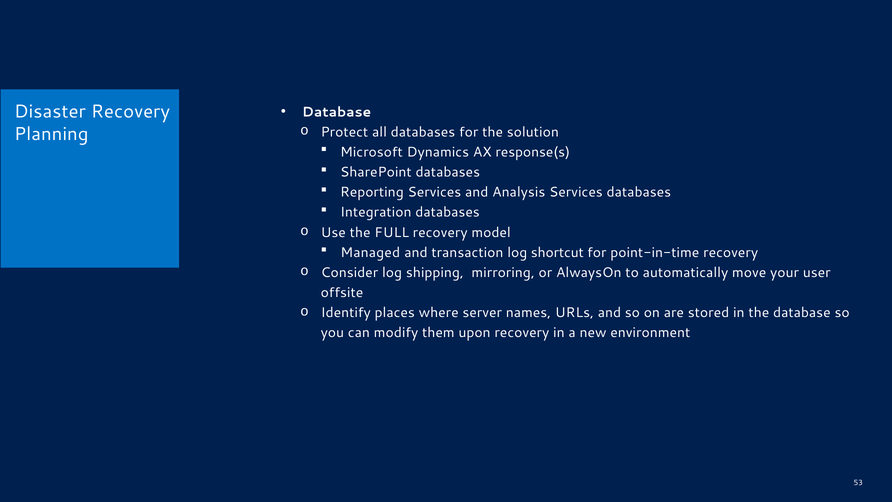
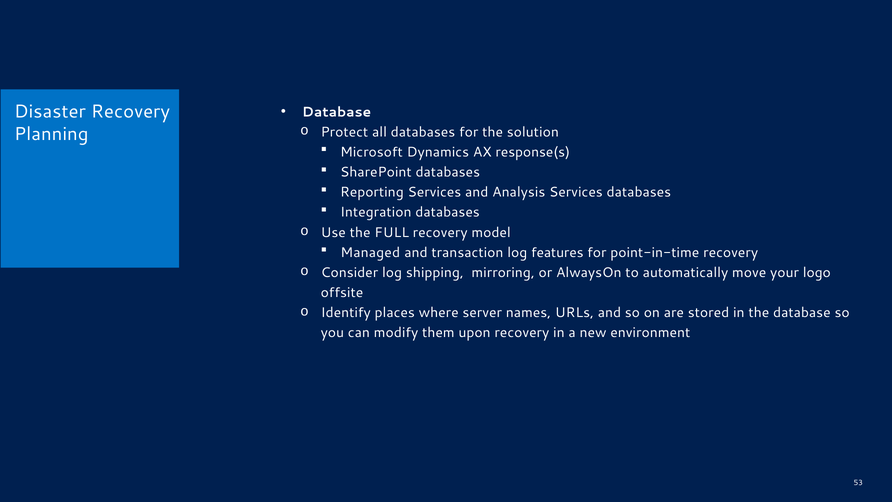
shortcut: shortcut -> features
user: user -> logo
